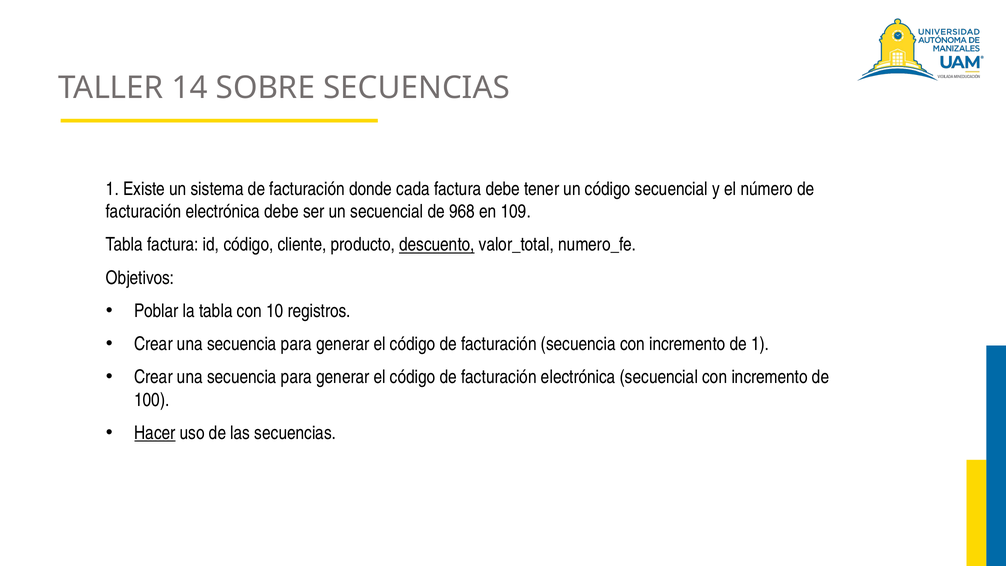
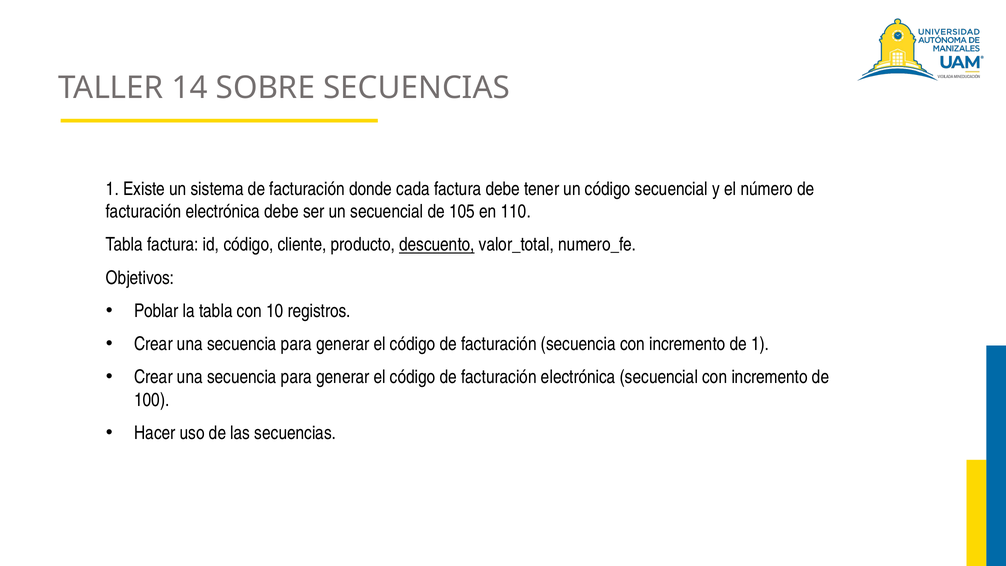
968: 968 -> 105
109: 109 -> 110
Hacer underline: present -> none
